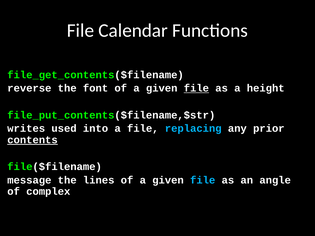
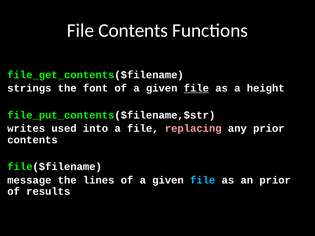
File Calendar: Calendar -> Contents
reverse: reverse -> strings
replacing colour: light blue -> pink
contents at (33, 140) underline: present -> none
an angle: angle -> prior
complex: complex -> results
